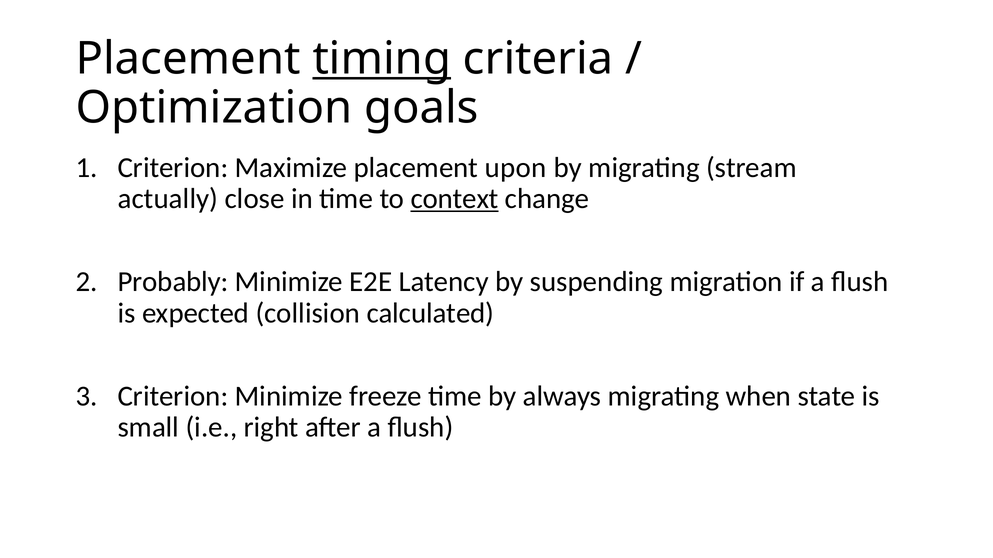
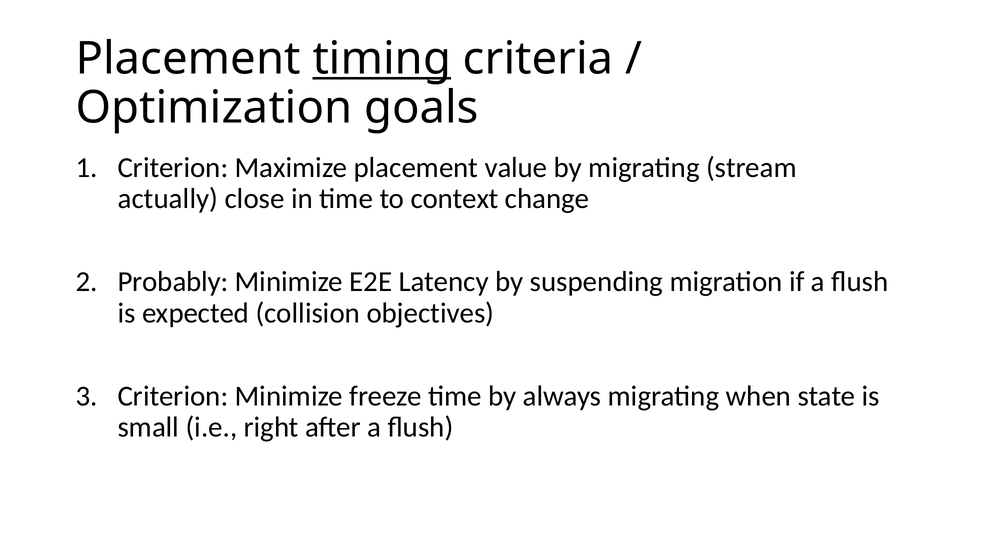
upon: upon -> value
context underline: present -> none
calculated: calculated -> objectives
